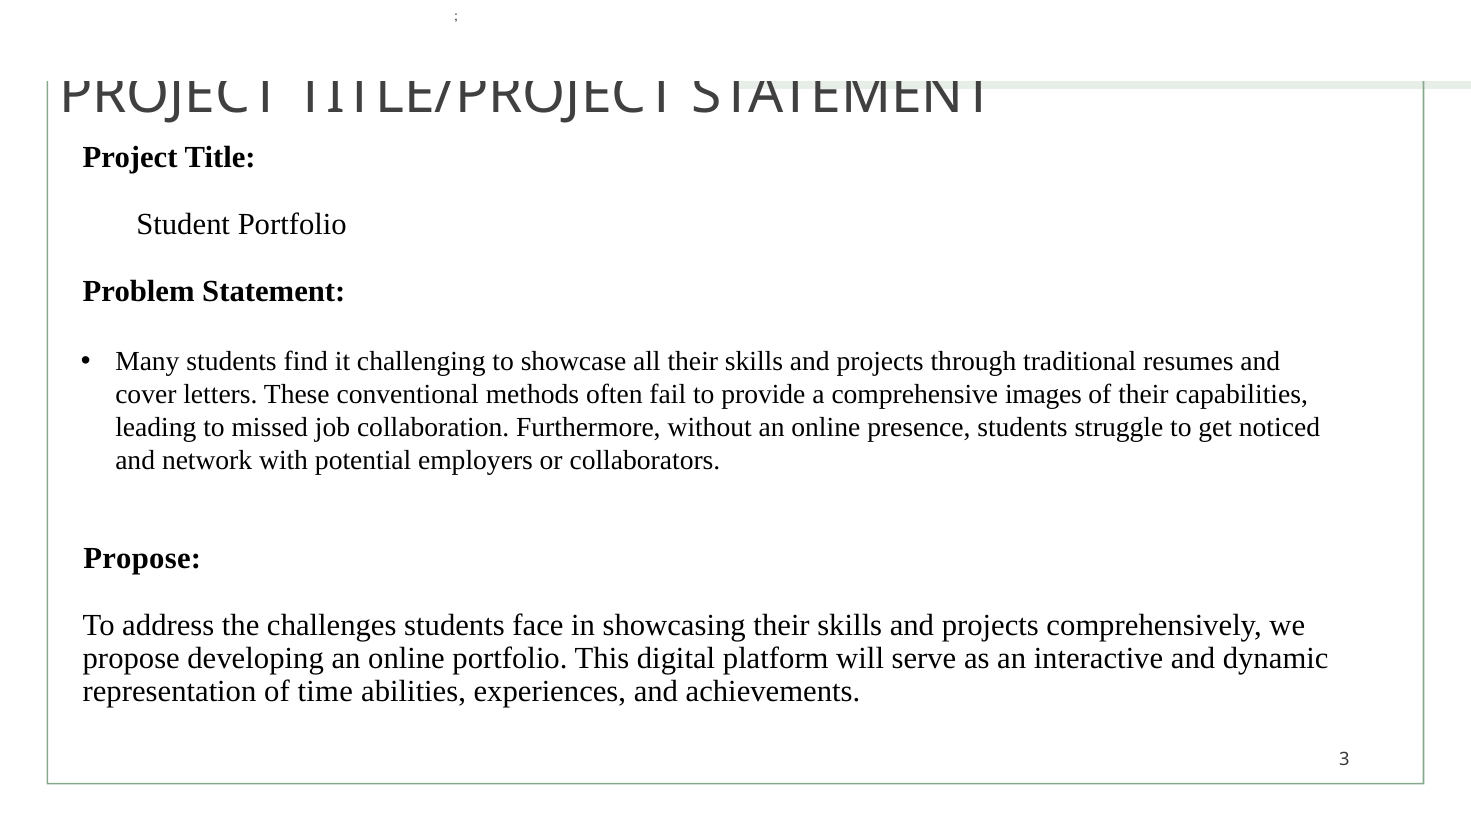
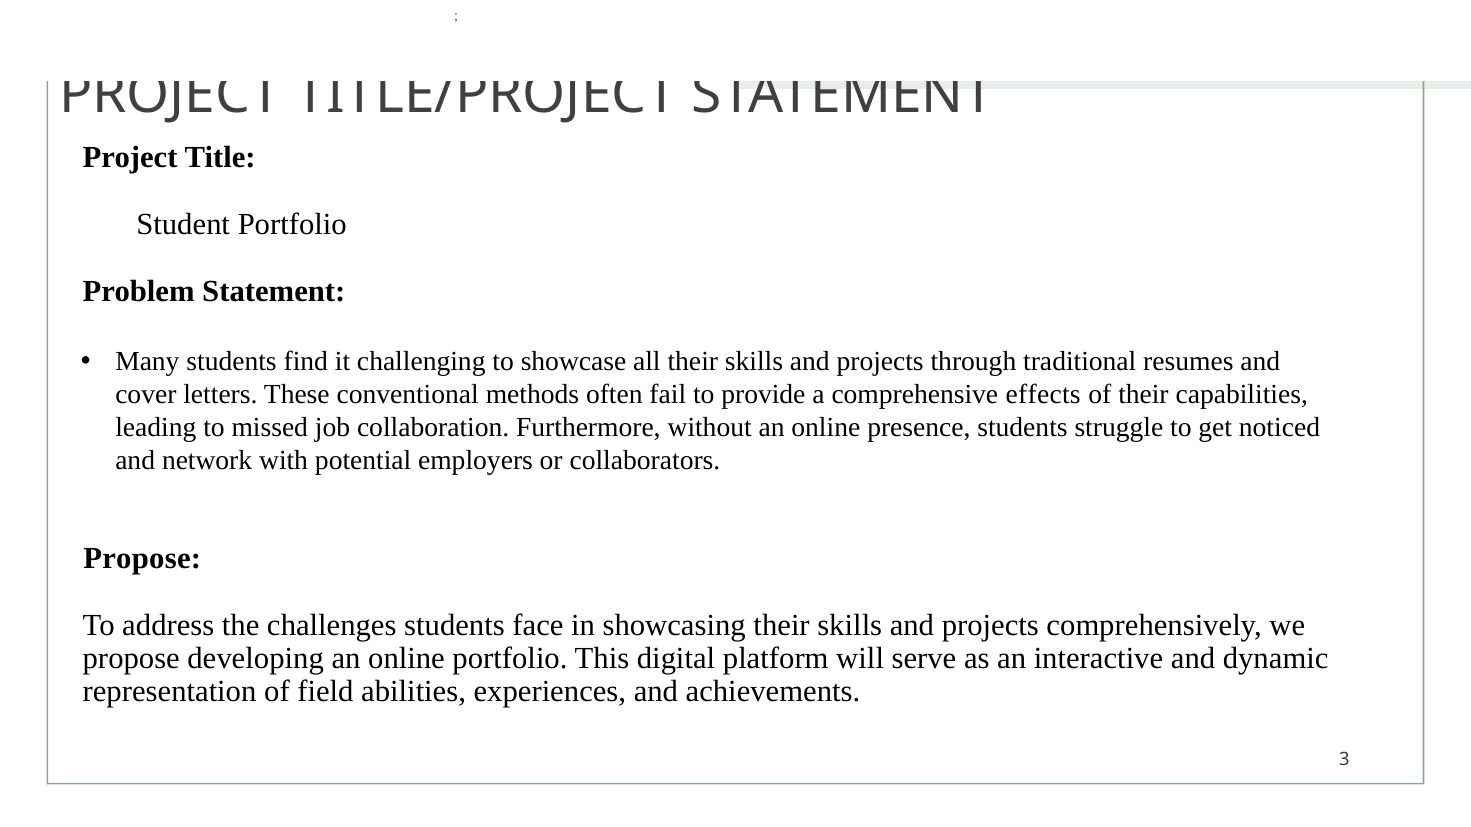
images: images -> effects
time: time -> field
